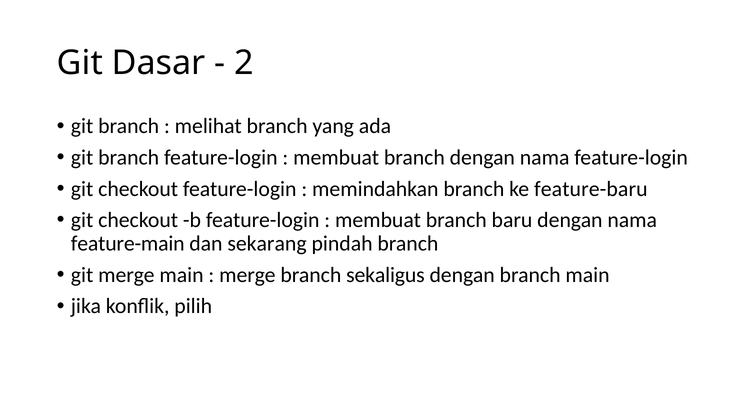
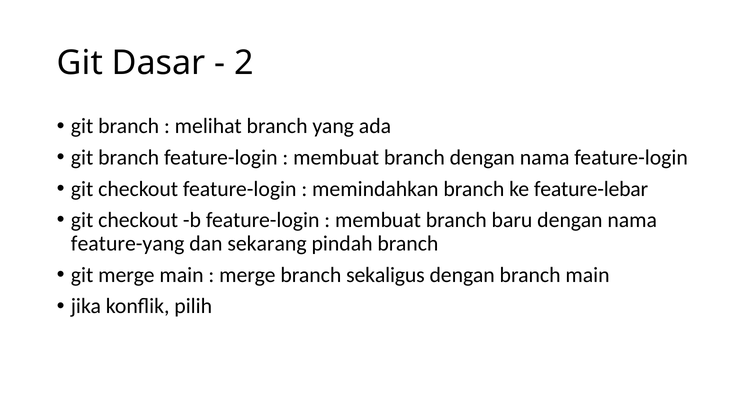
feature-baru: feature-baru -> feature-lebar
feature-main: feature-main -> feature-yang
